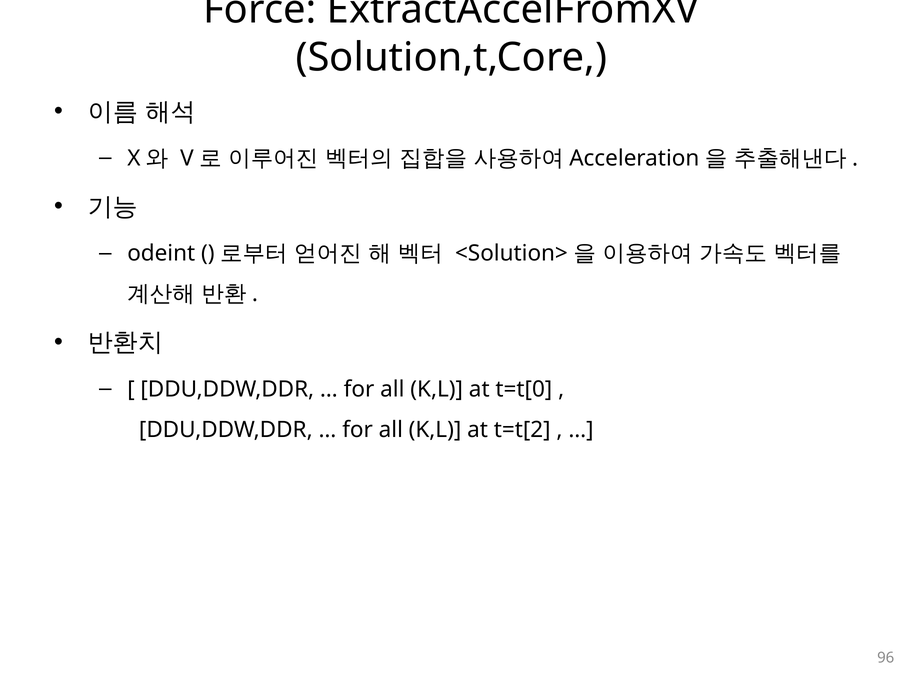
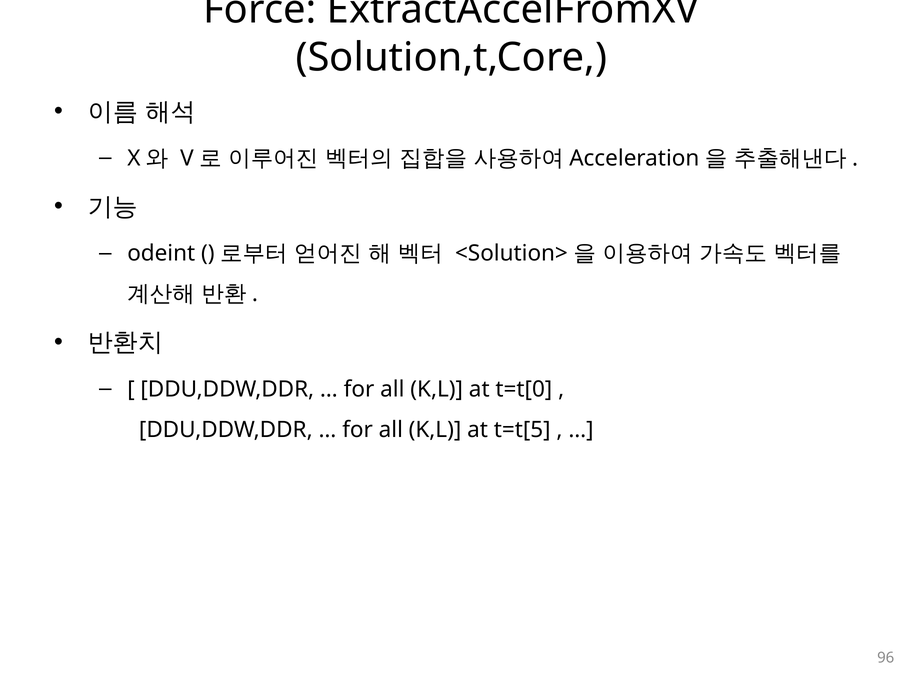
t=t[2: t=t[2 -> t=t[5
